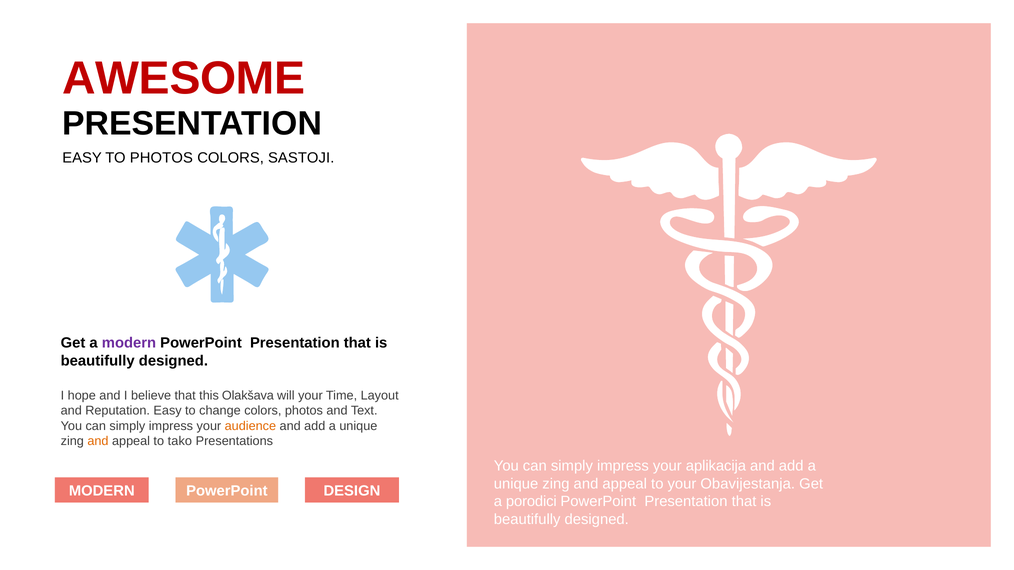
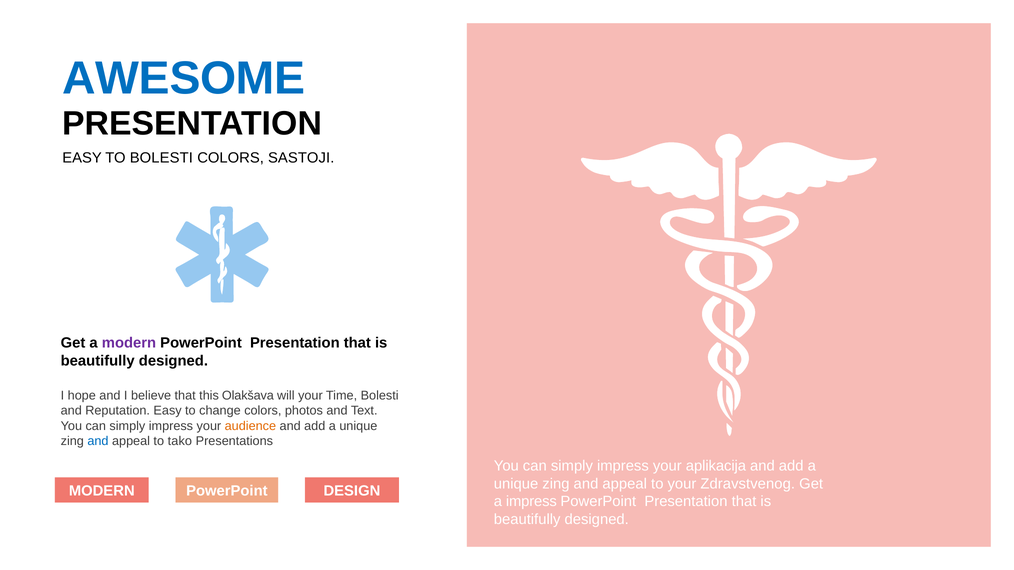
AWESOME colour: red -> blue
TO PHOTOS: PHOTOS -> BOLESTI
Time Layout: Layout -> Bolesti
and at (98, 441) colour: orange -> blue
Obavijestanja: Obavijestanja -> Zdravstvenog
a porodici: porodici -> impress
